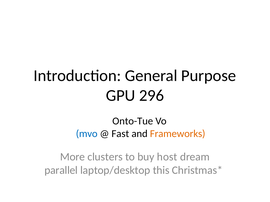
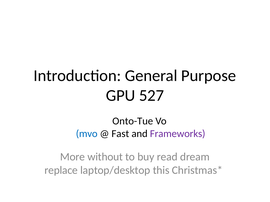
296: 296 -> 527
Frameworks colour: orange -> purple
clusters: clusters -> without
host: host -> read
parallel: parallel -> replace
